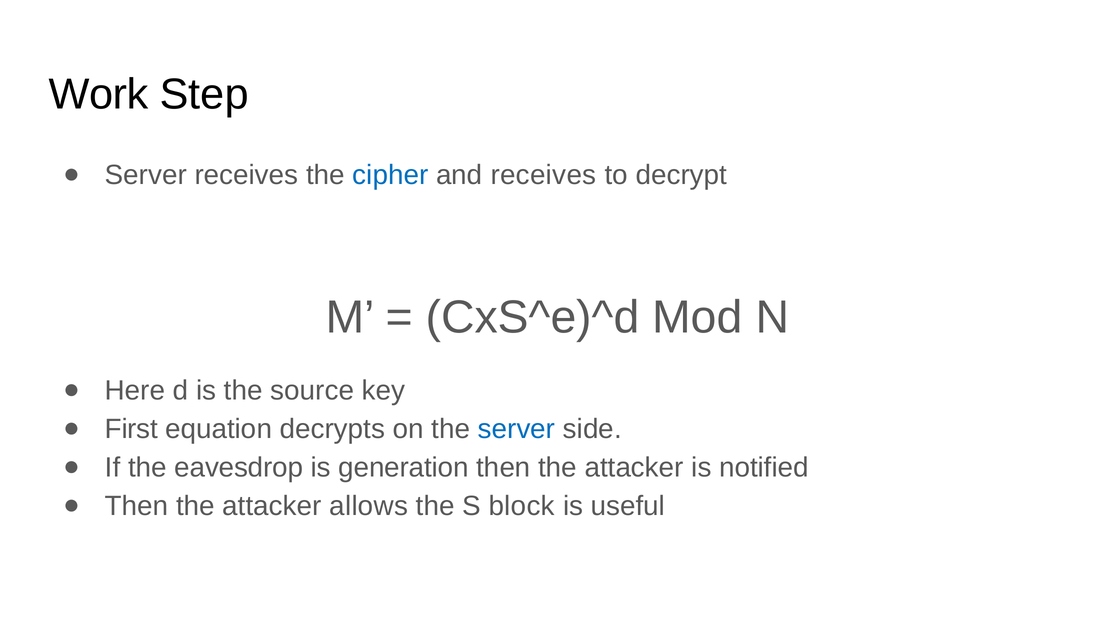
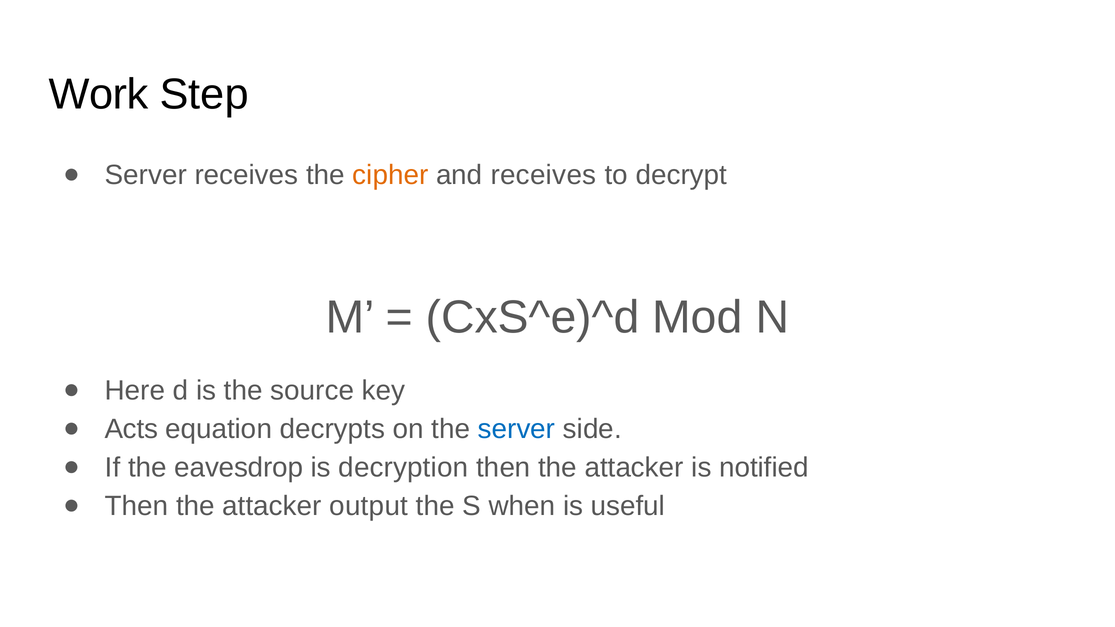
cipher colour: blue -> orange
First: First -> Acts
generation: generation -> decryption
allows: allows -> output
block: block -> when
